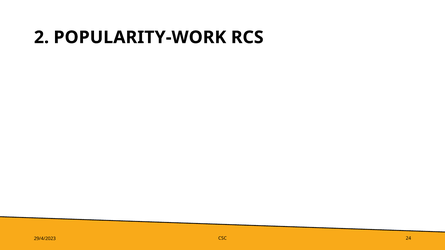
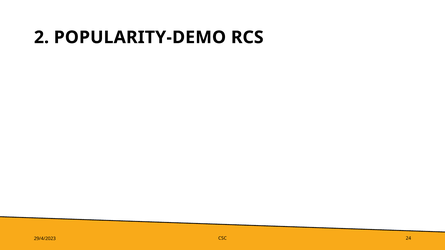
POPULARITY-WORK: POPULARITY-WORK -> POPULARITY-DEMO
